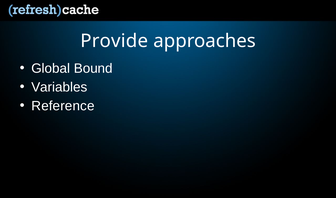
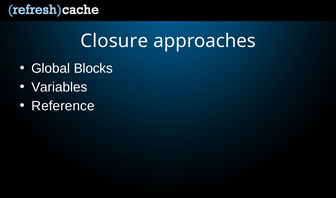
Provide: Provide -> Closure
Bound: Bound -> Blocks
